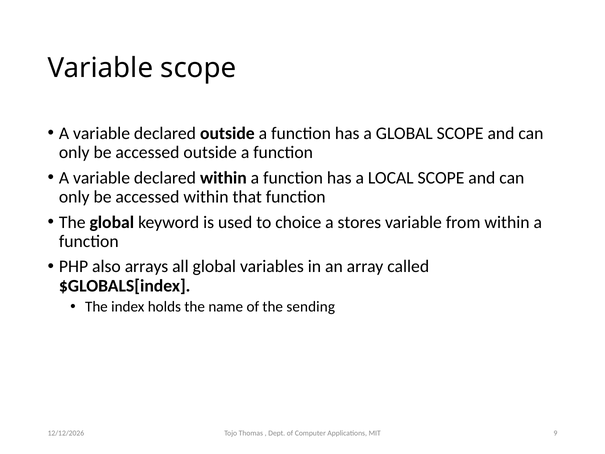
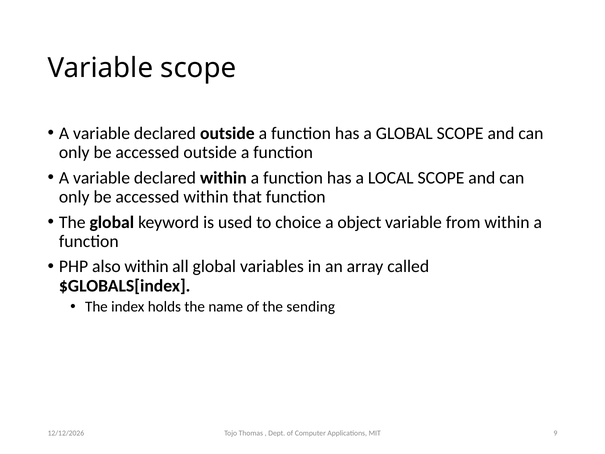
stores: stores -> object
also arrays: arrays -> within
